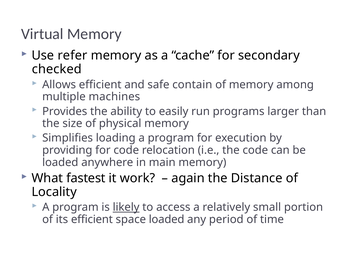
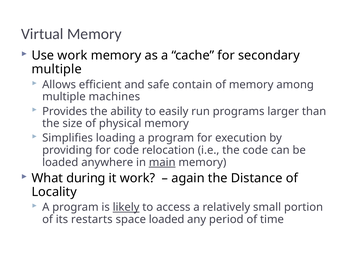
Use refer: refer -> work
checked at (57, 69): checked -> multiple
main underline: none -> present
fastest: fastest -> during
its efficient: efficient -> restarts
